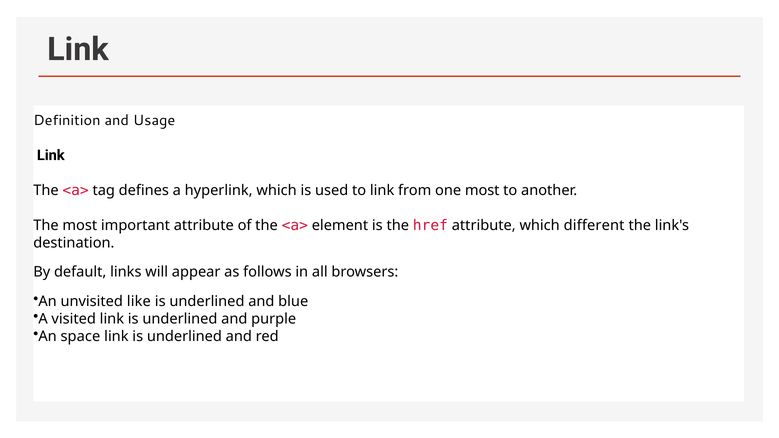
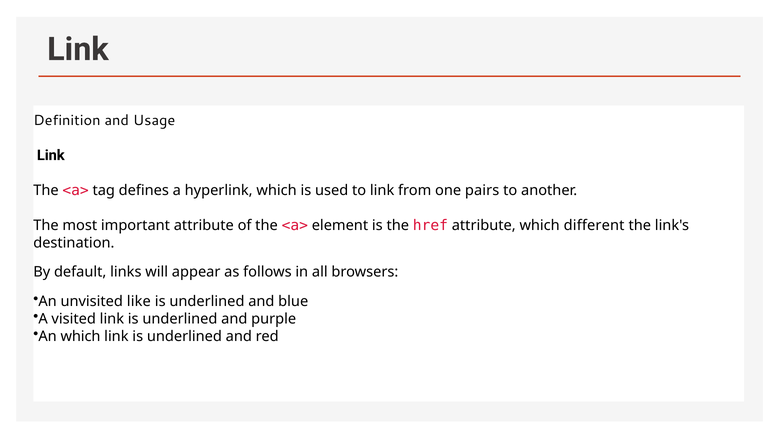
one most: most -> pairs
An space: space -> which
